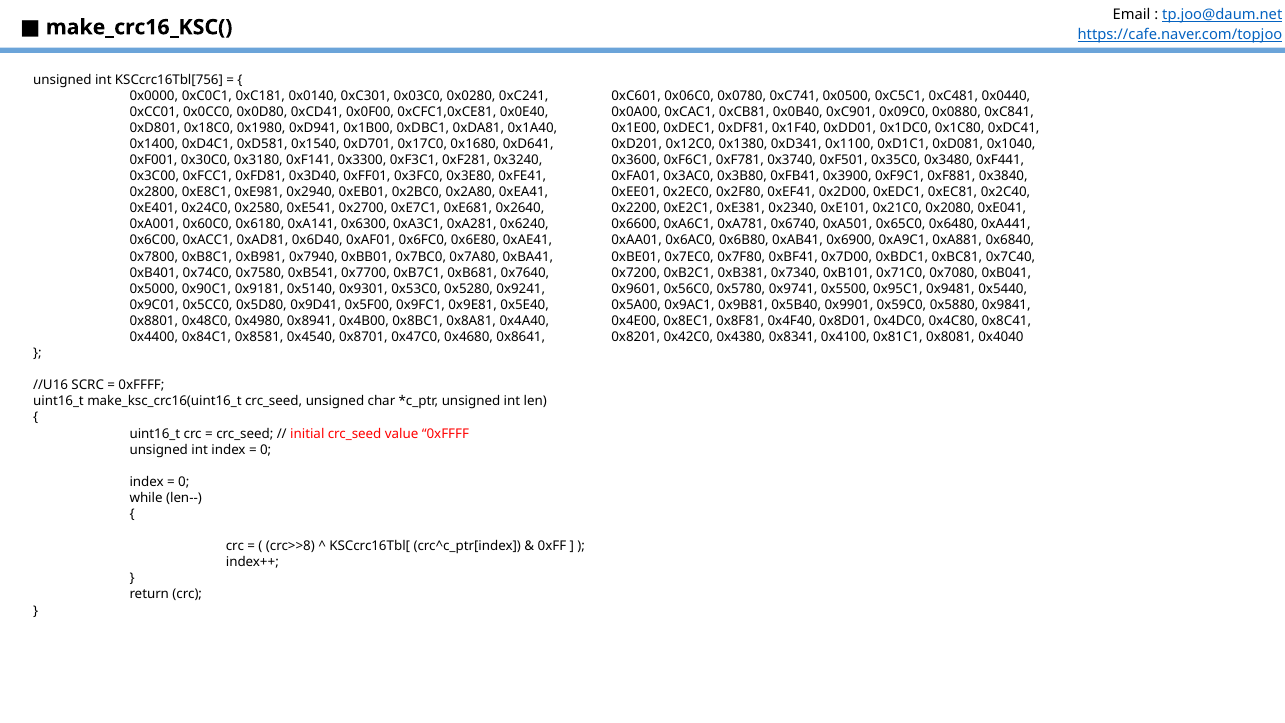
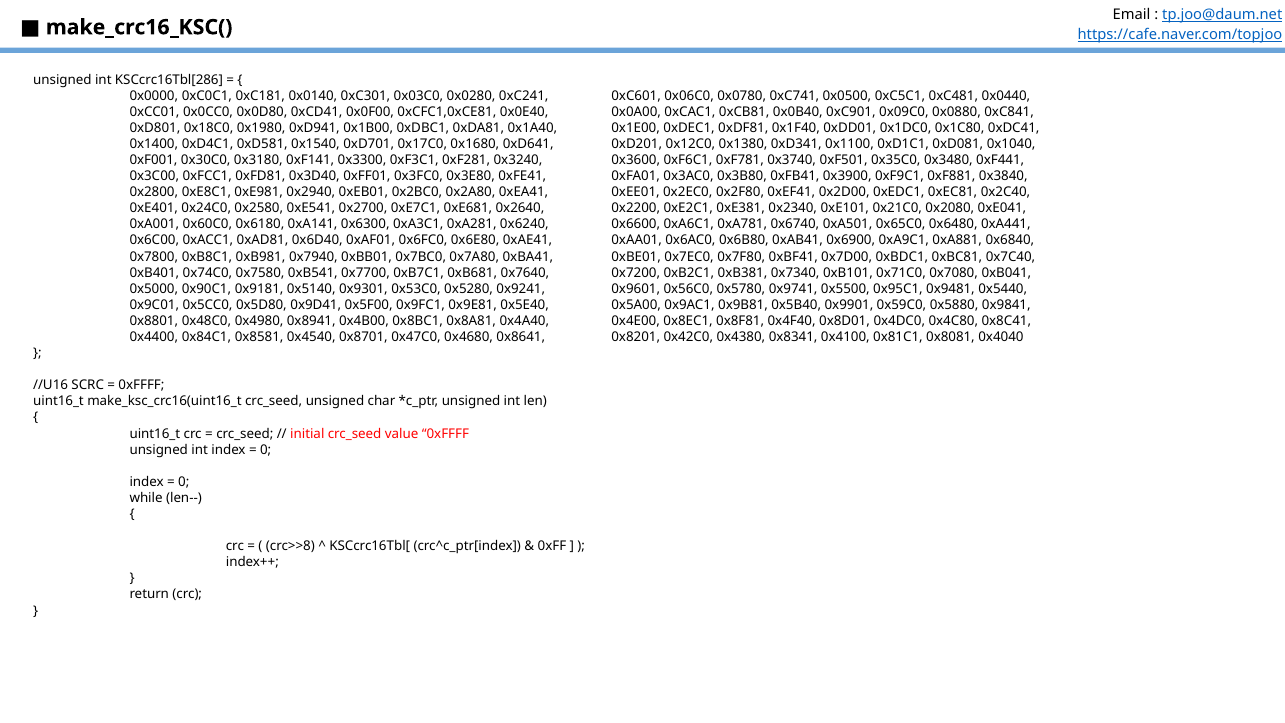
KSCcrc16Tbl[756: KSCcrc16Tbl[756 -> KSCcrc16Tbl[286
